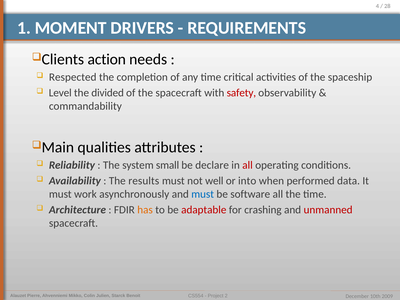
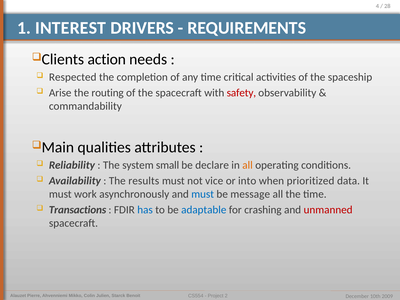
MOMENT: MOMENT -> INTEREST
Level: Level -> Arise
divided: divided -> routing
all at (248, 165) colour: red -> orange
well: well -> vice
performed: performed -> prioritized
software: software -> message
Architecture: Architecture -> Transactions
has colour: orange -> blue
adaptable colour: red -> blue
